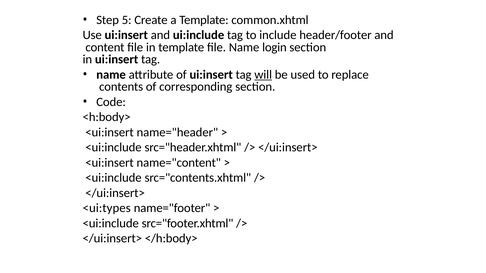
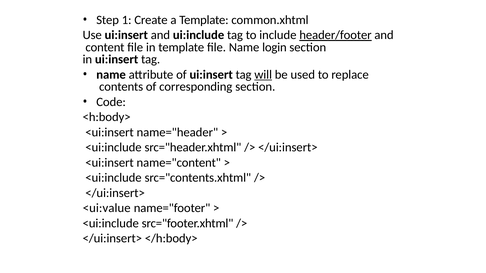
5: 5 -> 1
header/footer underline: none -> present
<ui:types: <ui:types -> <ui:value
